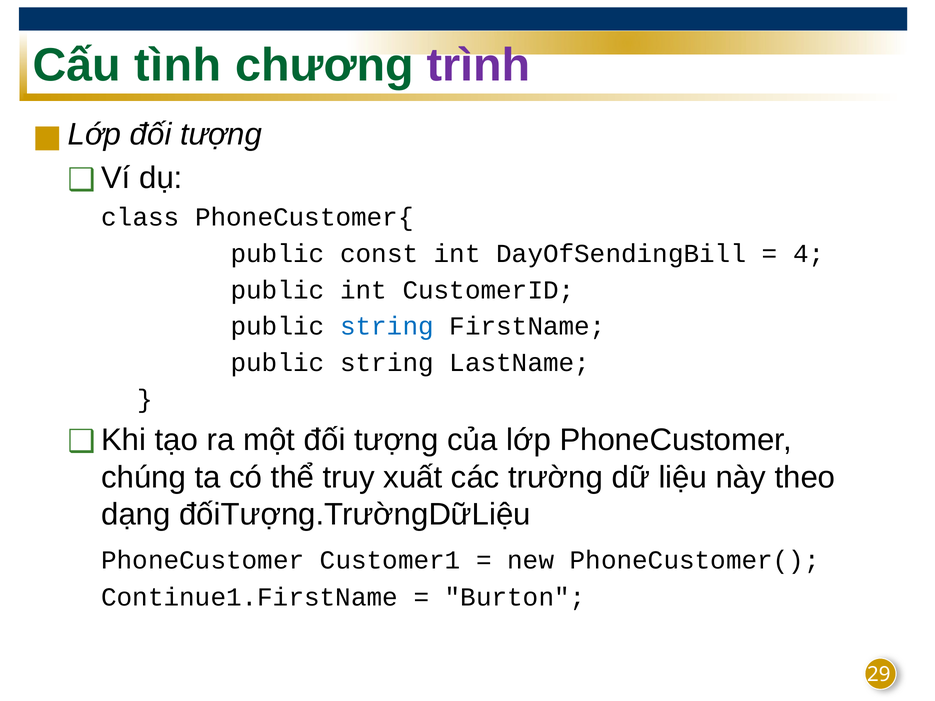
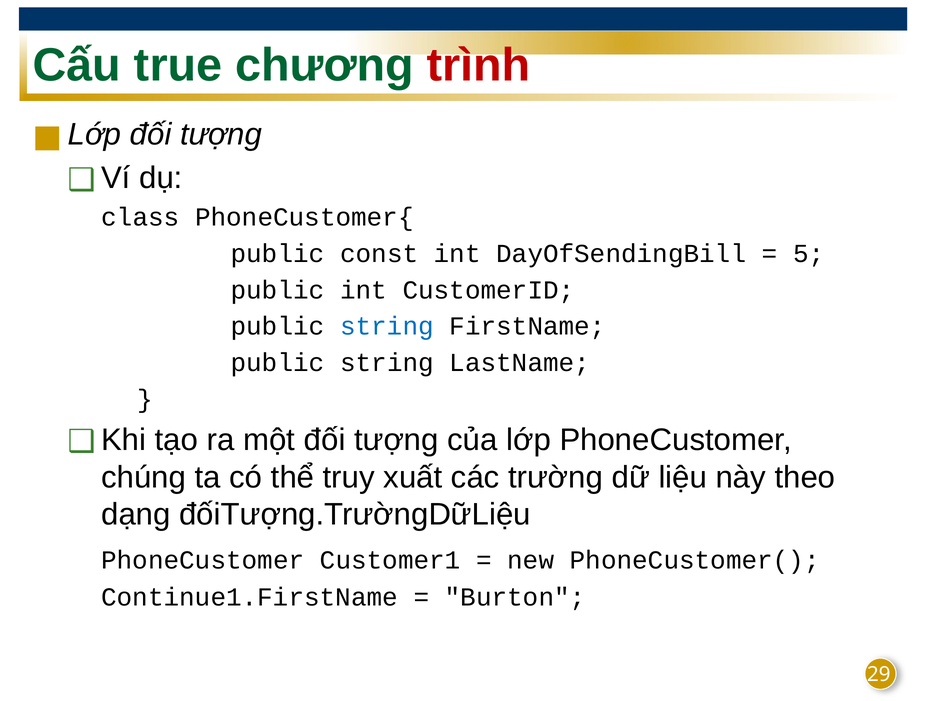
tình: tình -> true
trình colour: purple -> red
4: 4 -> 5
